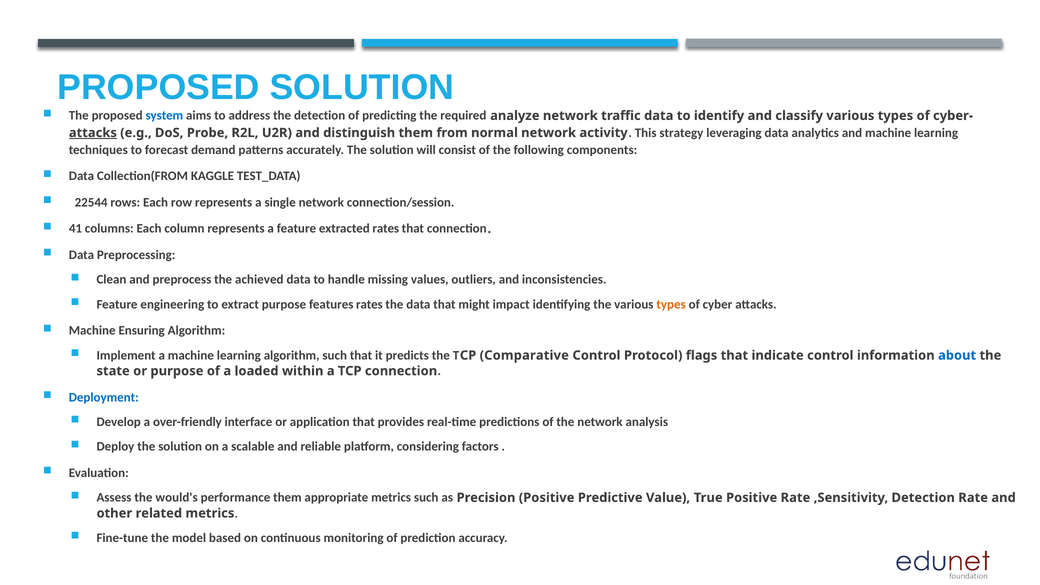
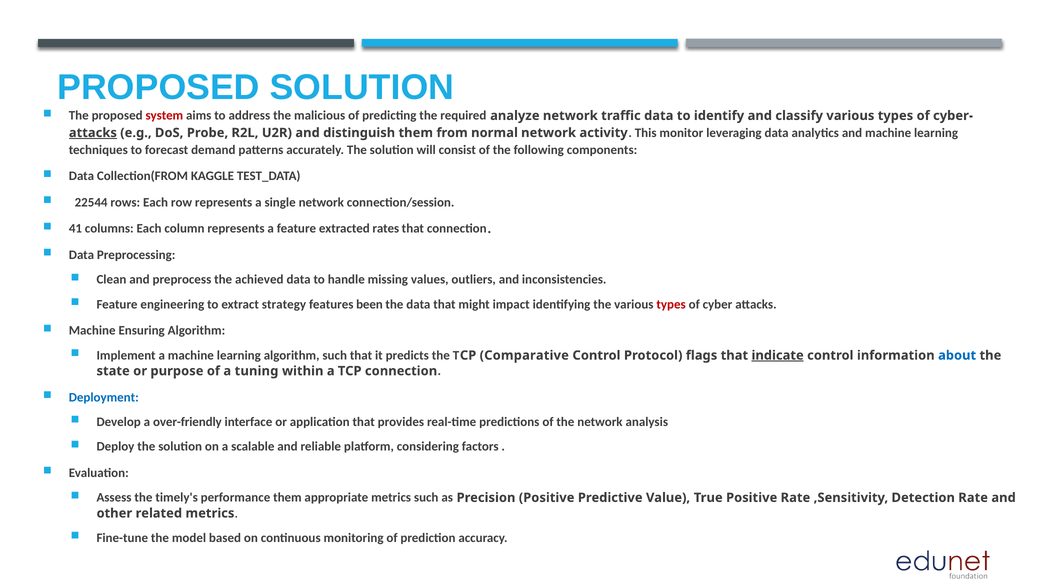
system colour: blue -> red
the detection: detection -> malicious
strategy: strategy -> monitor
extract purpose: purpose -> strategy
features rates: rates -> been
types at (671, 304) colour: orange -> red
indicate underline: none -> present
loaded: loaded -> tuning
would's: would's -> timely's
